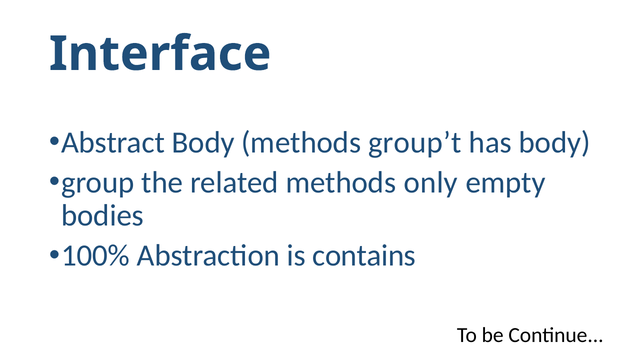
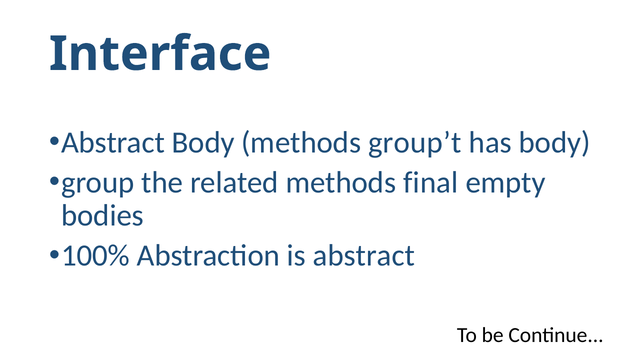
only: only -> final
is contains: contains -> abstract
